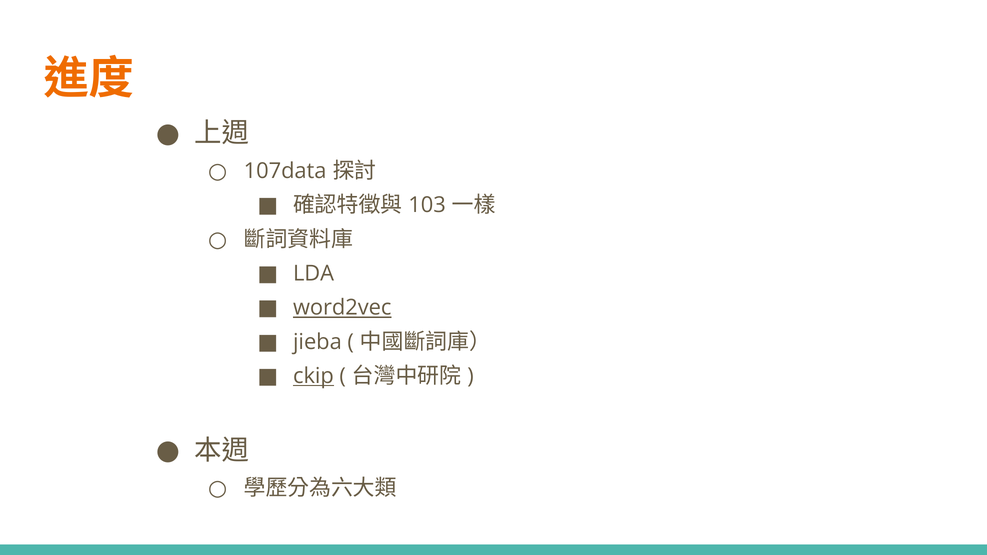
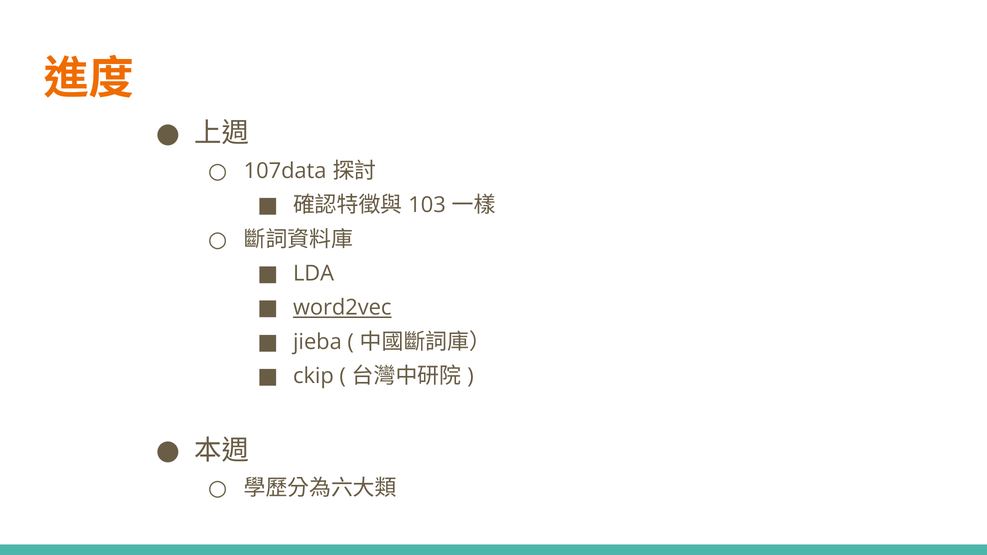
ckip underline: present -> none
